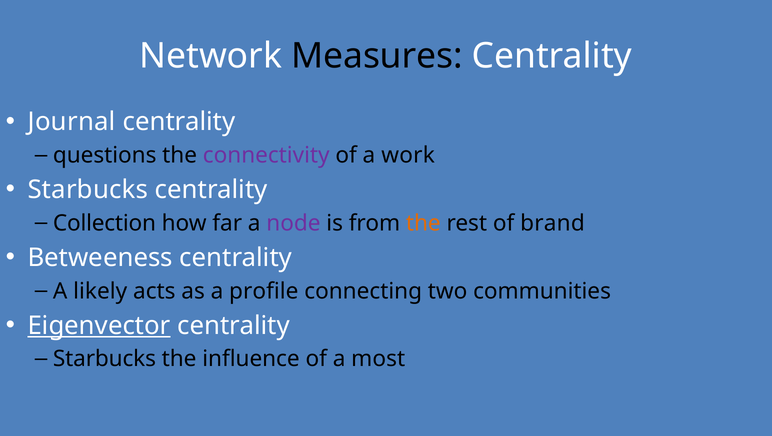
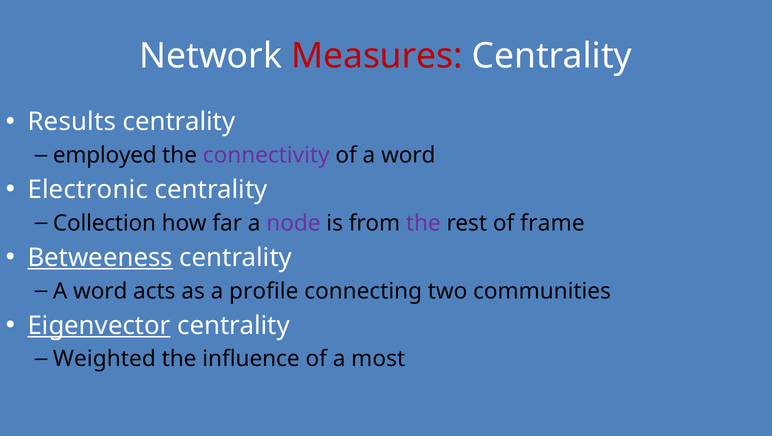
Measures colour: black -> red
Journal: Journal -> Results
questions: questions -> employed
of a work: work -> word
Starbucks at (88, 190): Starbucks -> Electronic
the at (423, 223) colour: orange -> purple
brand: brand -> frame
Betweeness underline: none -> present
likely at (100, 291): likely -> word
Starbucks at (104, 358): Starbucks -> Weighted
